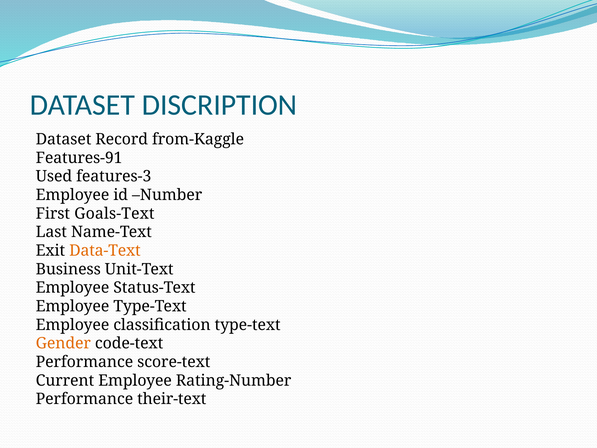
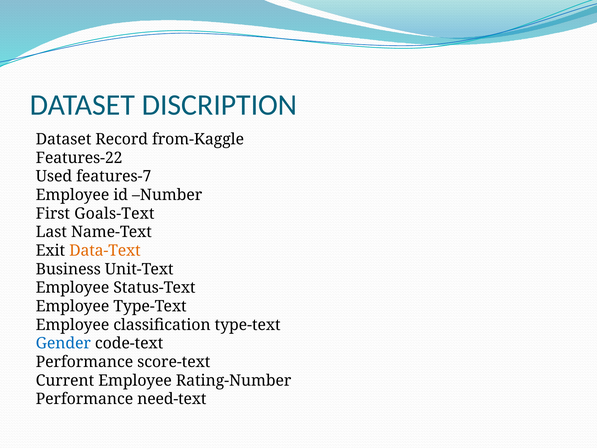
Features-91: Features-91 -> Features-22
features-3: features-3 -> features-7
Gender colour: orange -> blue
their-text: their-text -> need-text
